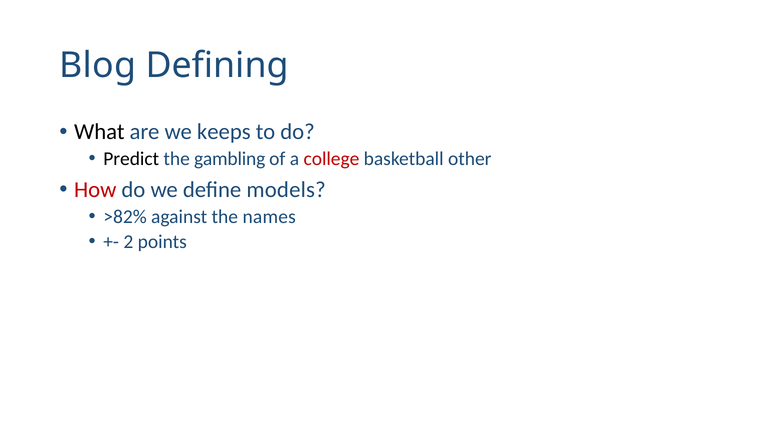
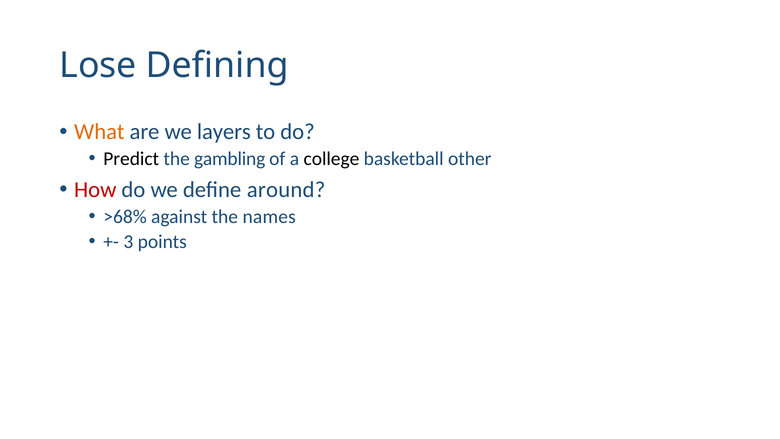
Blog: Blog -> Lose
What colour: black -> orange
keeps: keeps -> layers
college colour: red -> black
models: models -> around
>82%: >82% -> >68%
2: 2 -> 3
